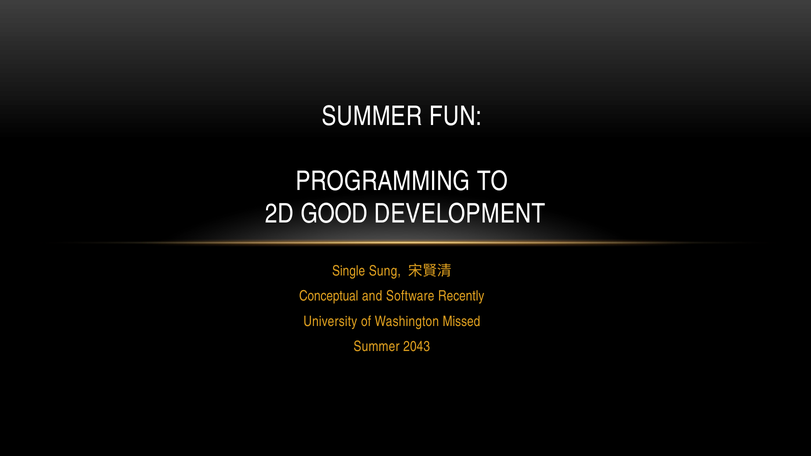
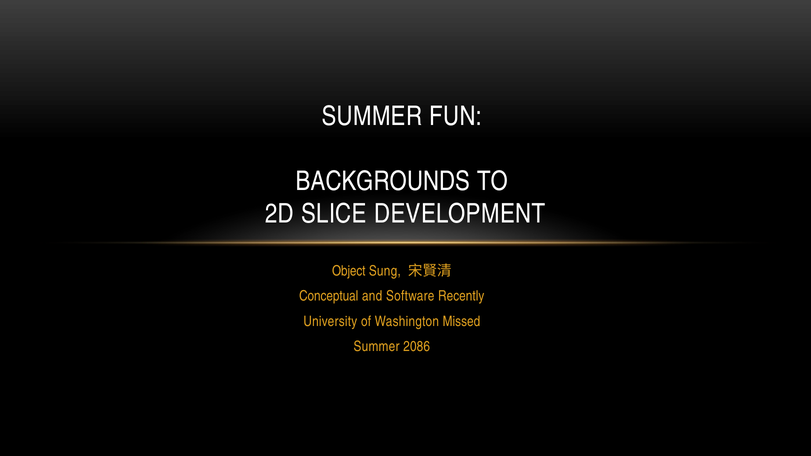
PROGRAMMING: PROGRAMMING -> BACKGROUNDS
GOOD: GOOD -> SLICE
Single: Single -> Object
2043: 2043 -> 2086
